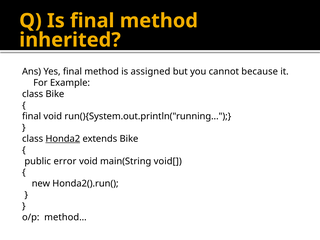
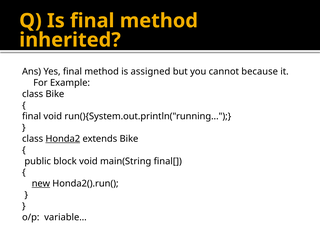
error: error -> block
void[: void[ -> final[
new underline: none -> present
method…: method… -> variable…
